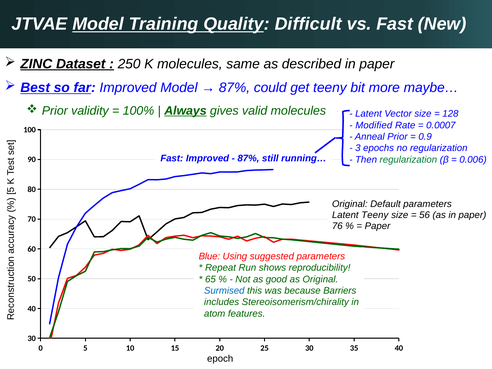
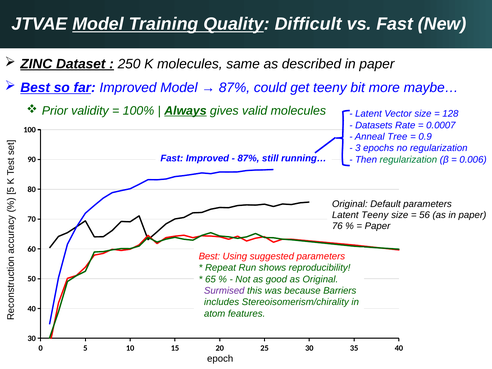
Modified: Modified -> Datasets
Anneal Prior: Prior -> Tree
Blue at (209, 256): Blue -> Best
Surmised colour: blue -> purple
